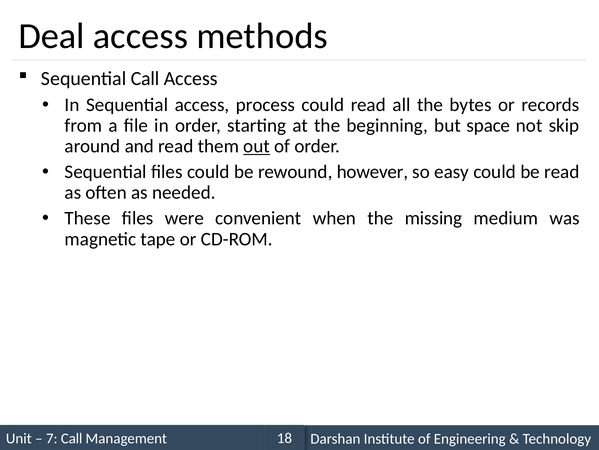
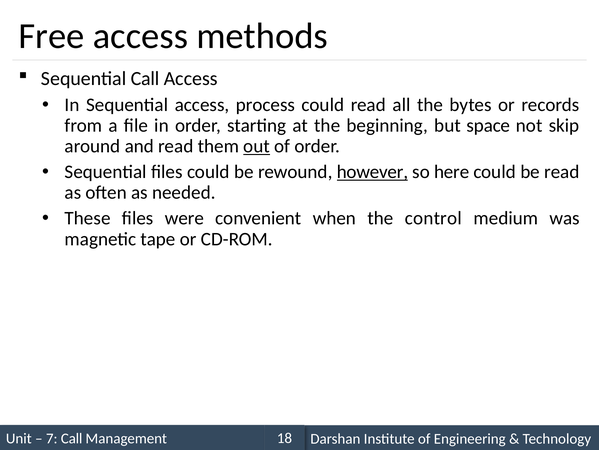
Deal: Deal -> Free
however underline: none -> present
easy: easy -> here
missing: missing -> control
